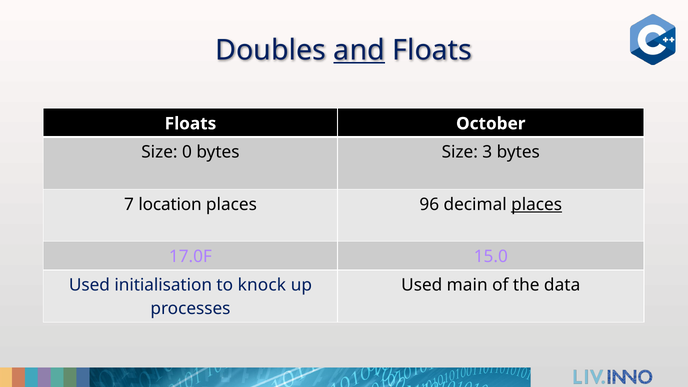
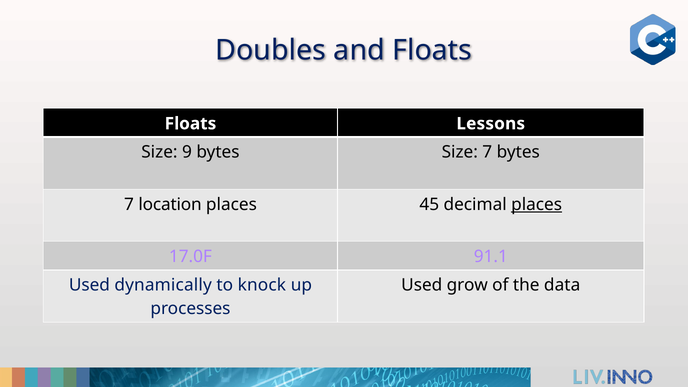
and underline: present -> none
October: October -> Lessons
0: 0 -> 9
Size 3: 3 -> 7
96: 96 -> 45
15.0: 15.0 -> 91.1
initialisation: initialisation -> dynamically
main: main -> grow
